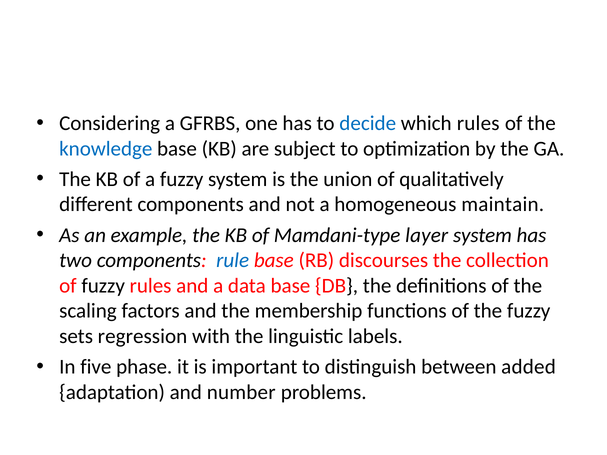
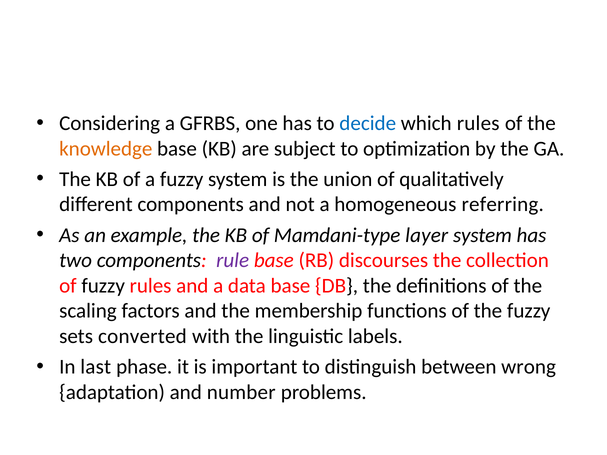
knowledge colour: blue -> orange
maintain: maintain -> referring
rule colour: blue -> purple
regression: regression -> converted
five: five -> last
added: added -> wrong
